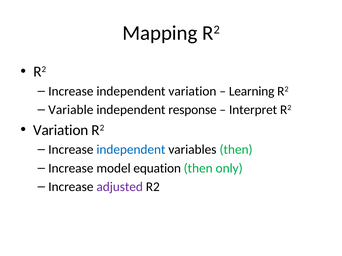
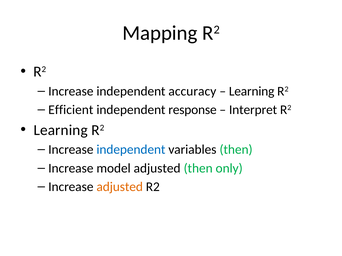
independent variation: variation -> accuracy
Variable: Variable -> Efficient
Variation at (61, 130): Variation -> Learning
model equation: equation -> adjusted
adjusted at (120, 187) colour: purple -> orange
